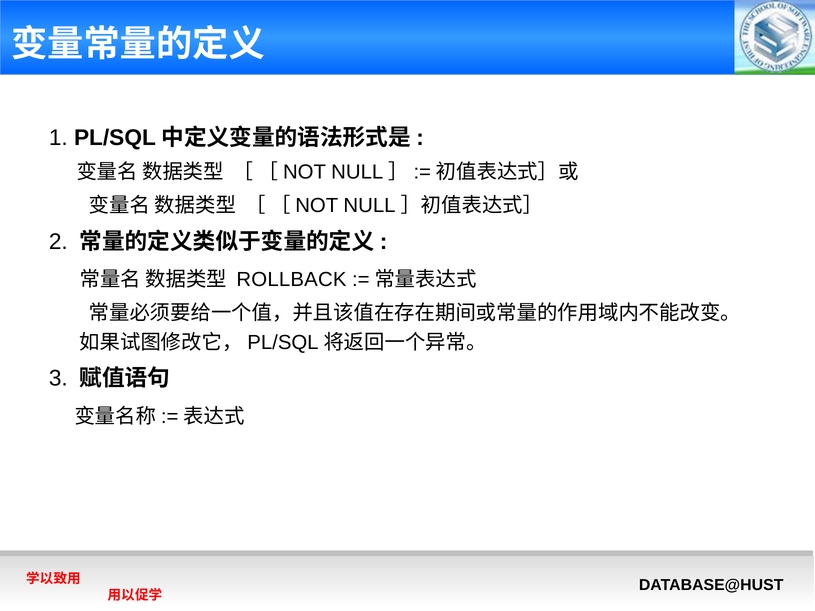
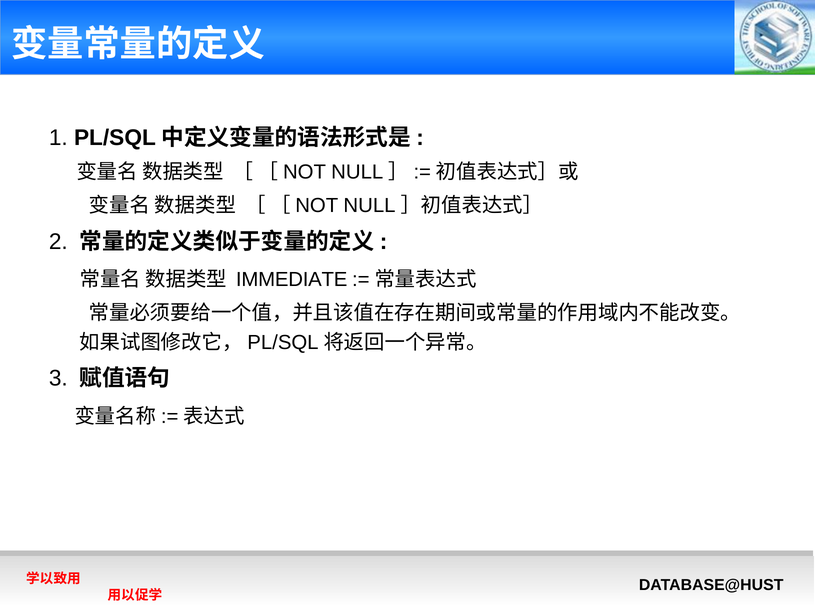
ROLLBACK: ROLLBACK -> IMMEDIATE
